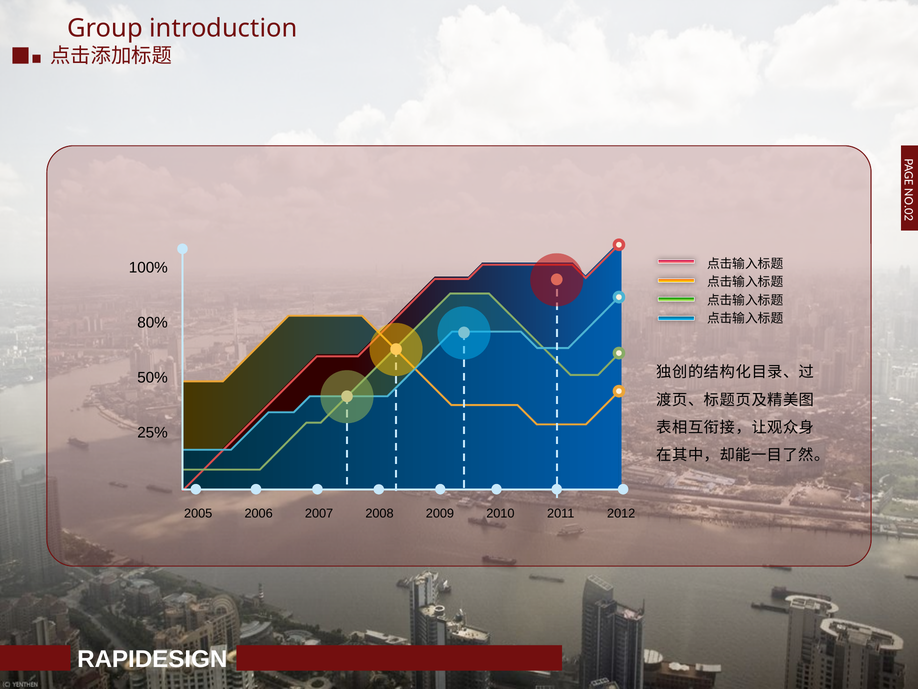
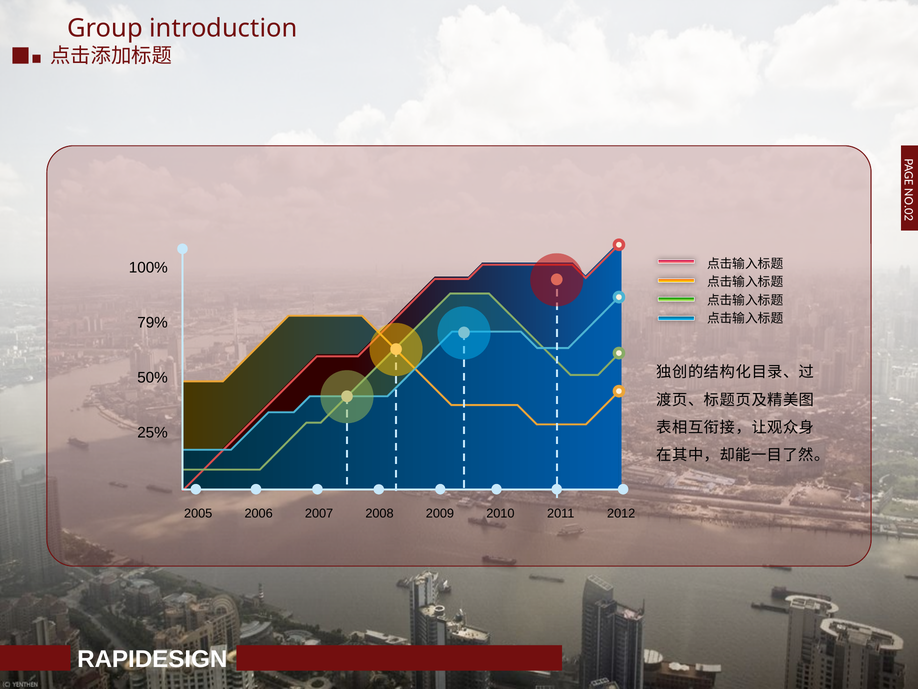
80%: 80% -> 79%
